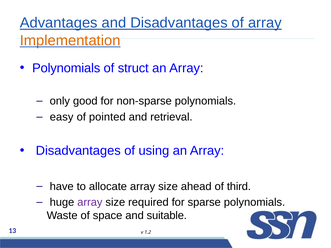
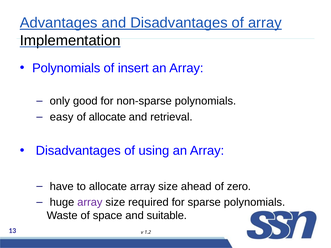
Implementation colour: orange -> black
struct: struct -> insert
of pointed: pointed -> allocate
third: third -> zero
